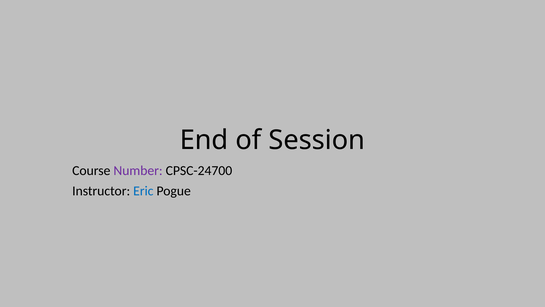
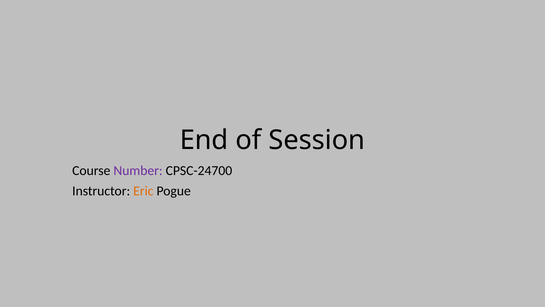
Eric colour: blue -> orange
